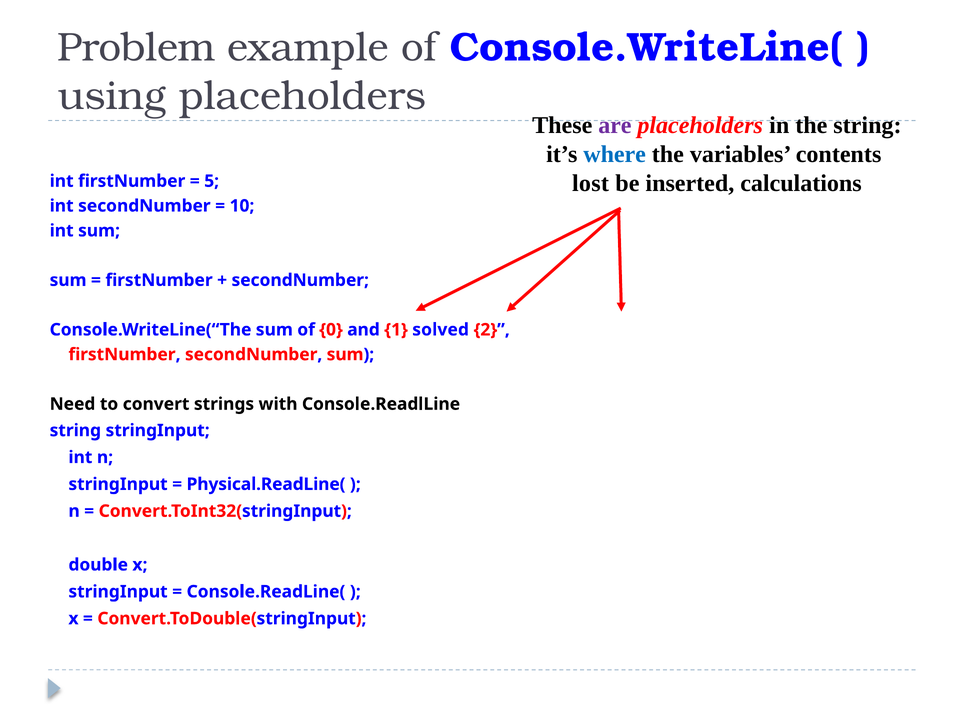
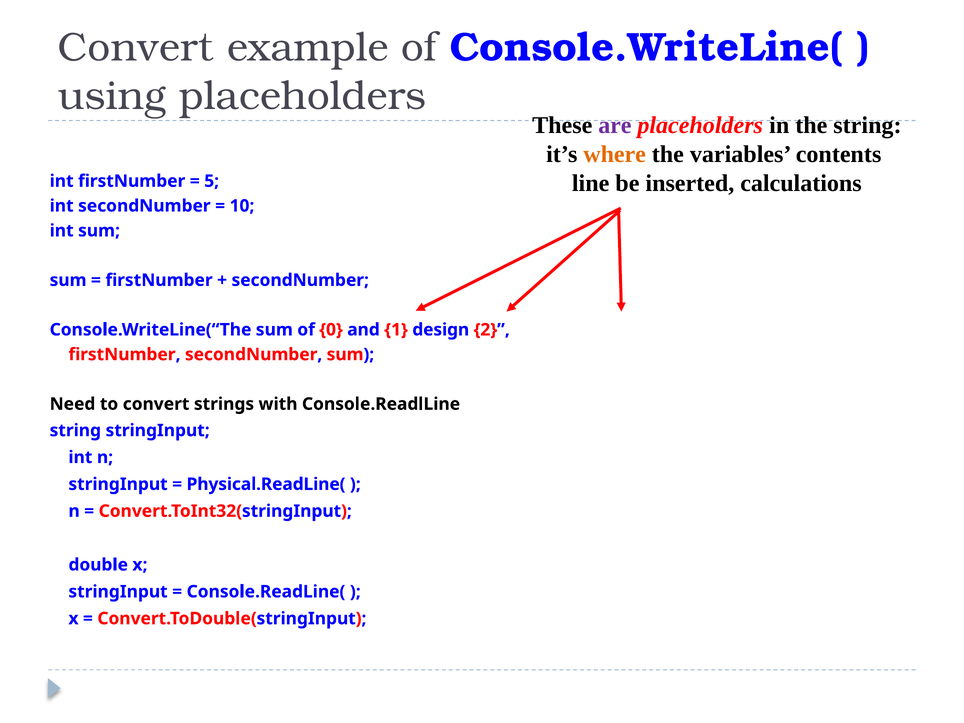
Problem at (136, 48): Problem -> Convert
where colour: blue -> orange
lost: lost -> line
solved: solved -> design
